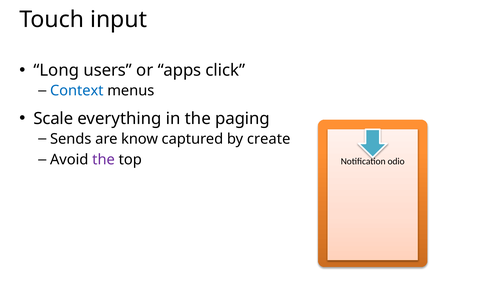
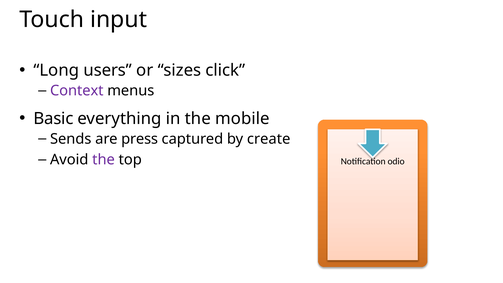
apps: apps -> sizes
Context colour: blue -> purple
Scale: Scale -> Basic
paging: paging -> mobile
know: know -> press
